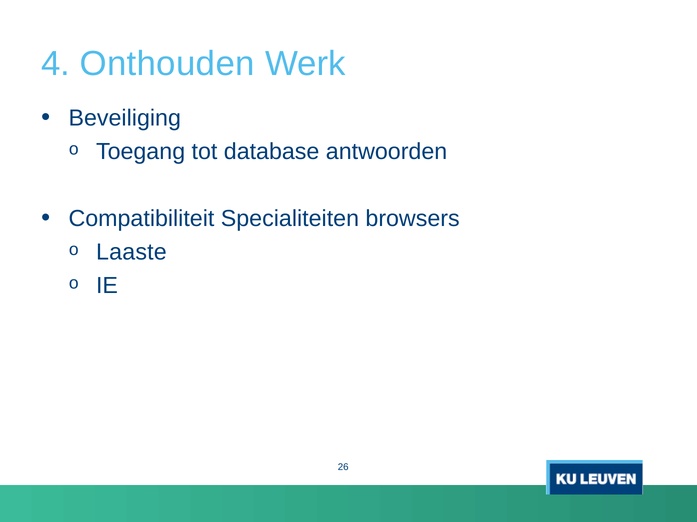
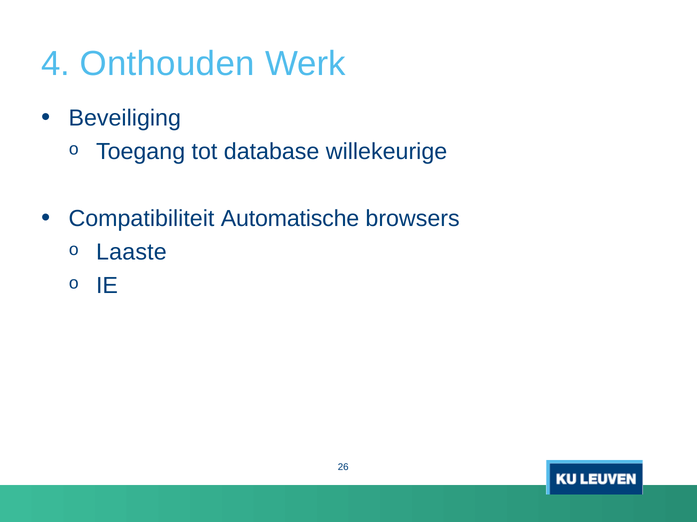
antwoorden: antwoorden -> willekeurige
Specialiteiten: Specialiteiten -> Automatische
